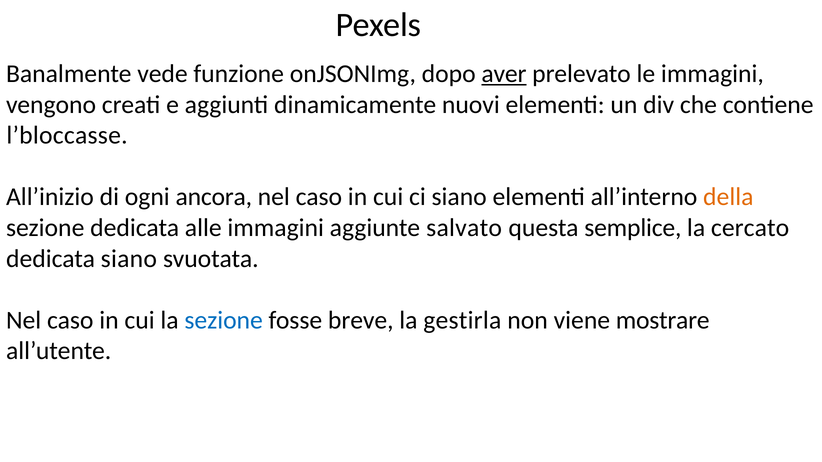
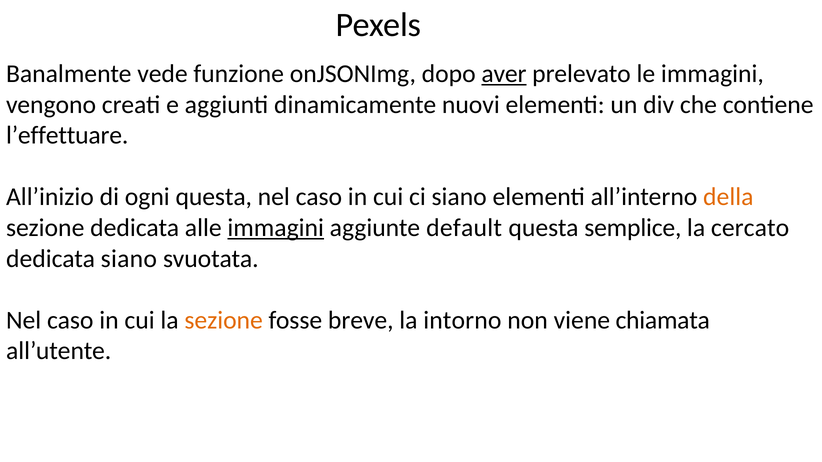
l’bloccasse: l’bloccasse -> l’effettuare
ogni ancora: ancora -> questa
immagini at (276, 228) underline: none -> present
salvato: salvato -> default
sezione at (224, 320) colour: blue -> orange
gestirla: gestirla -> intorno
mostrare: mostrare -> chiamata
